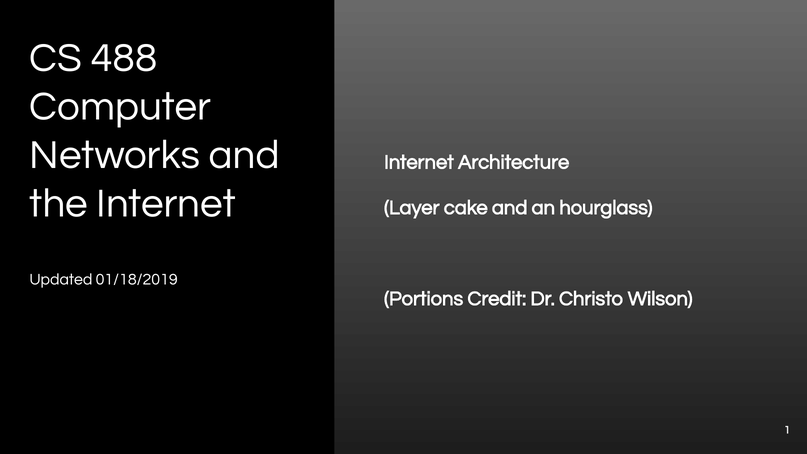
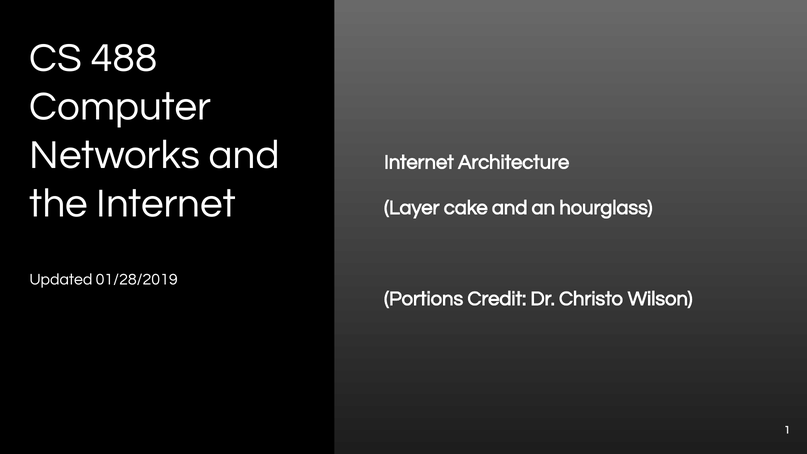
01/18/2019: 01/18/2019 -> 01/28/2019
